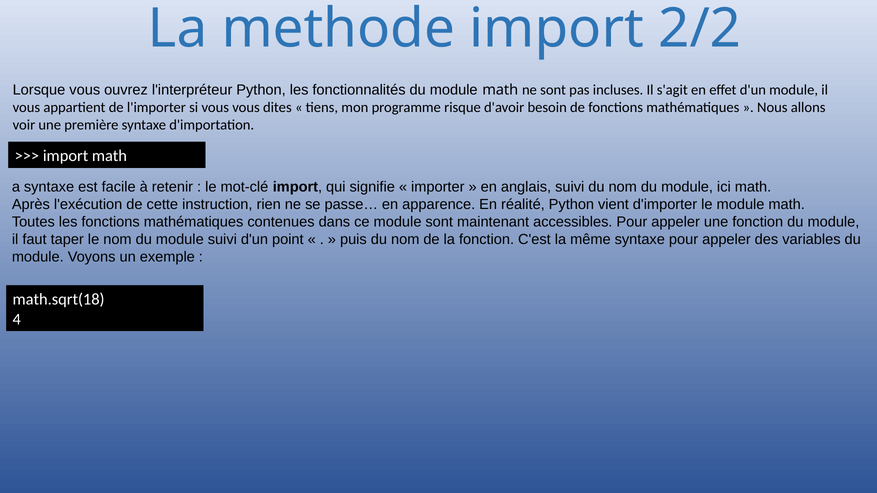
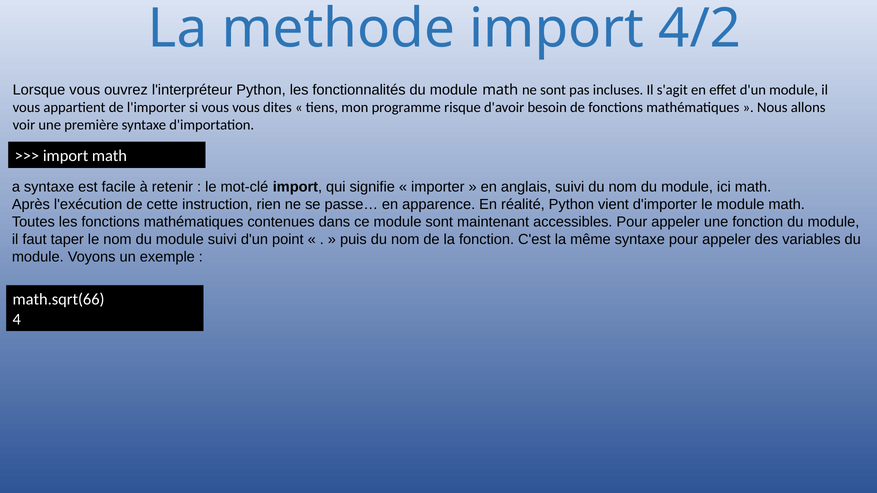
2/2: 2/2 -> 4/2
math.sqrt(18: math.sqrt(18 -> math.sqrt(66
